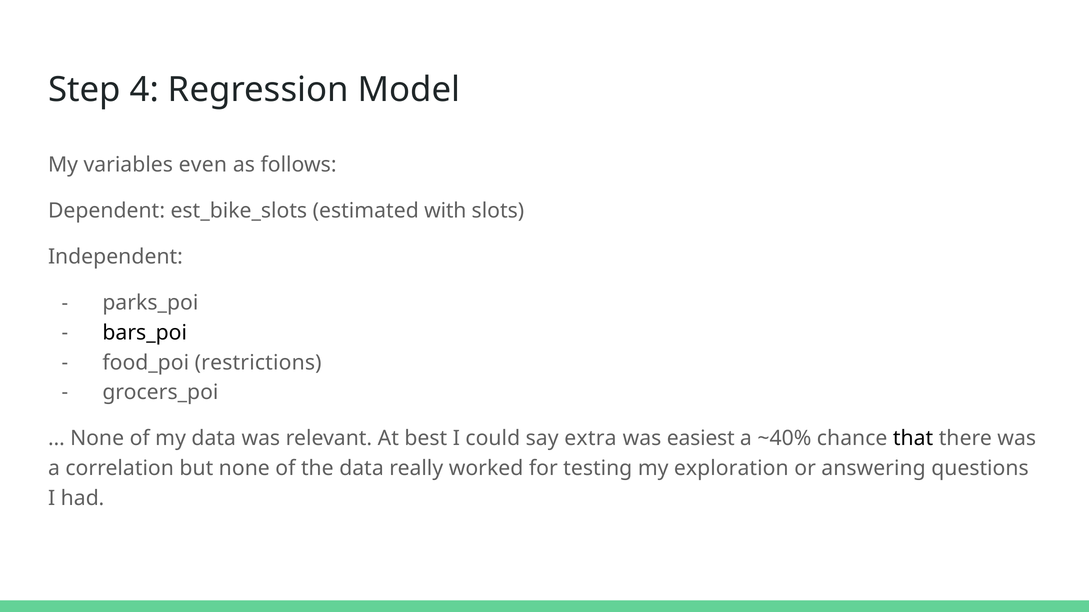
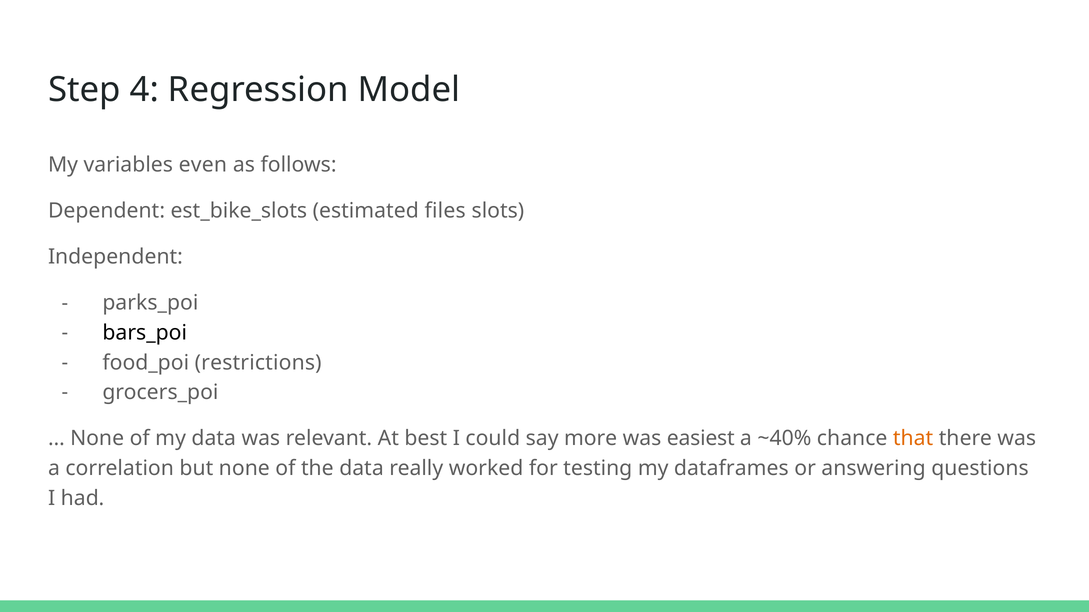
with: with -> files
extra: extra -> more
that colour: black -> orange
exploration: exploration -> dataframes
